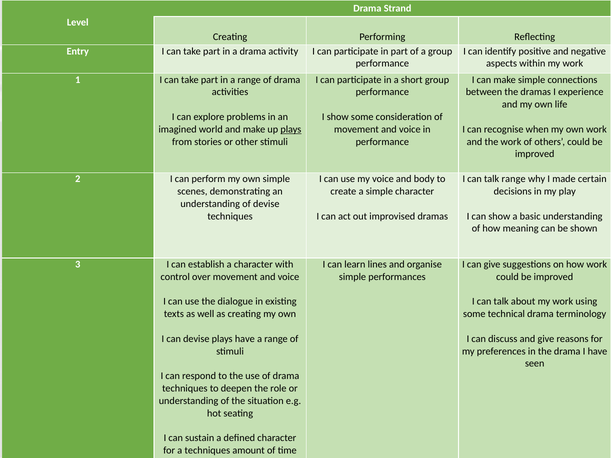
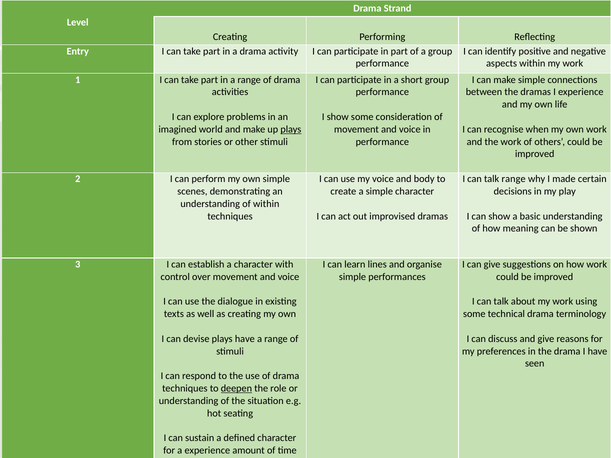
of devise: devise -> within
deepen underline: none -> present
a techniques: techniques -> experience
